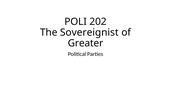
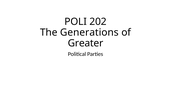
Sovereignist: Sovereignist -> Generations
